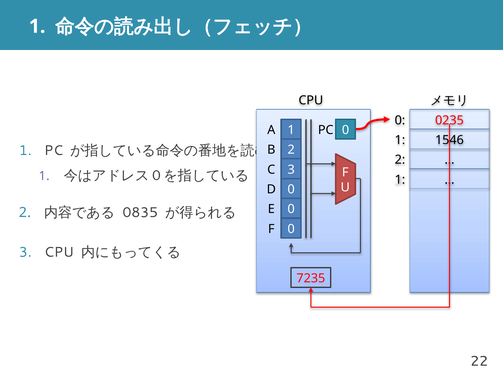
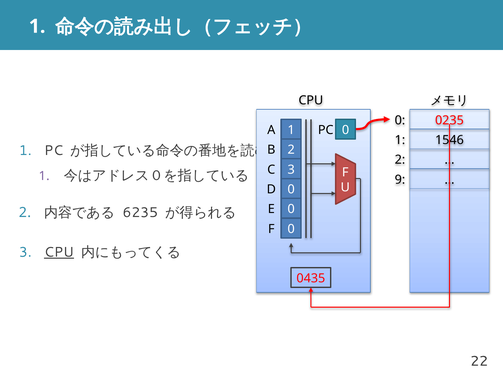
1 at (400, 180): 1 -> 9
0835: 0835 -> 6235
CPU at (59, 252) underline: none -> present
7235: 7235 -> 0435
